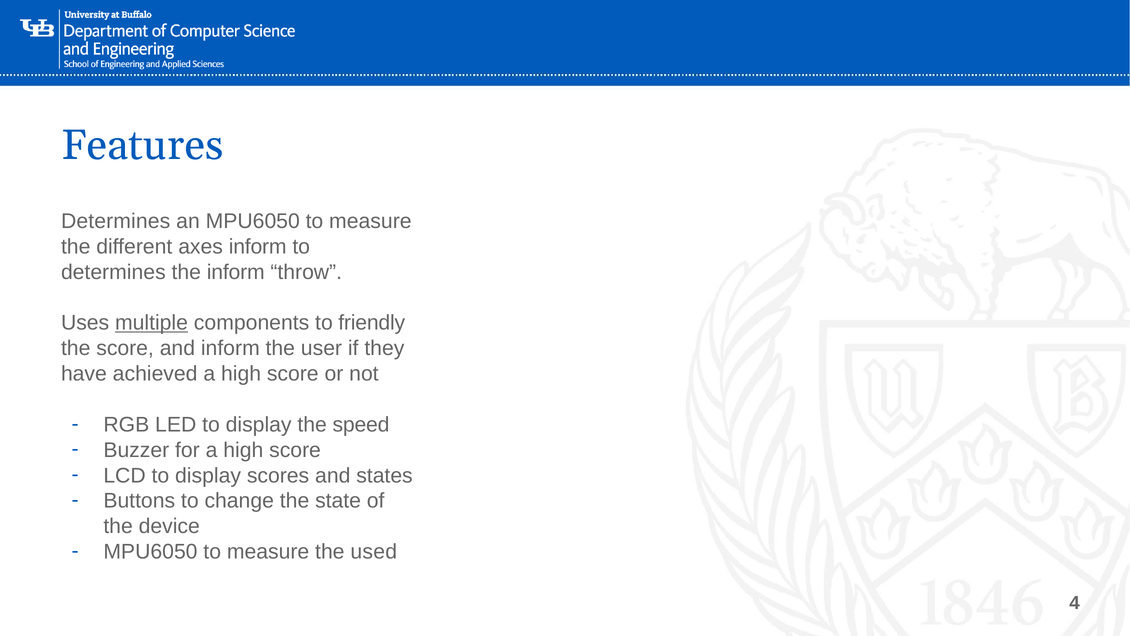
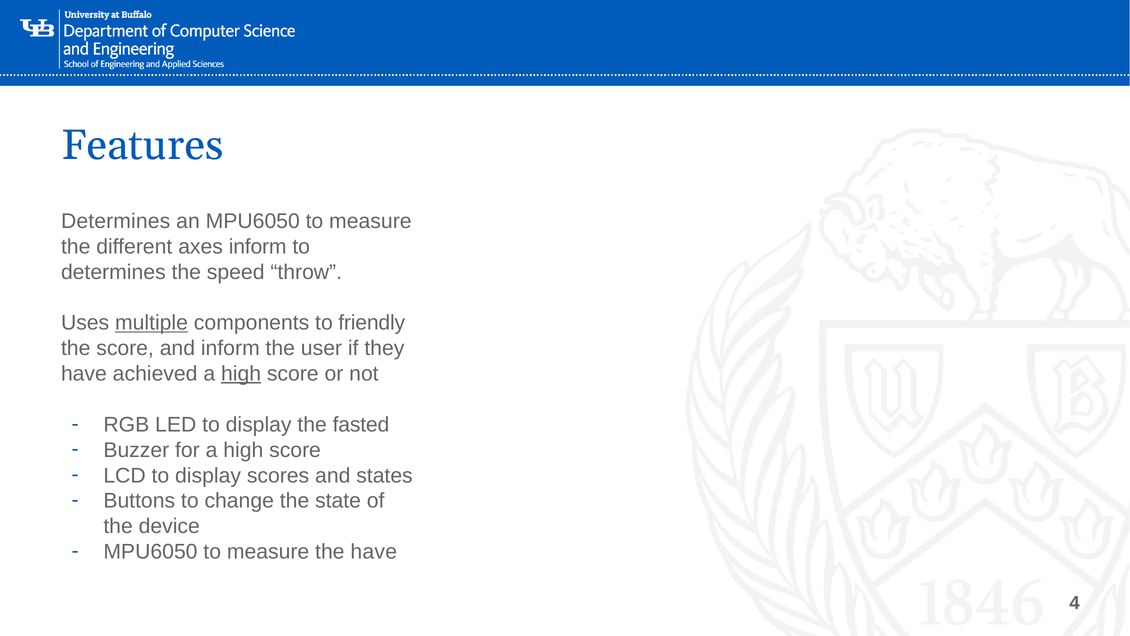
the inform: inform -> speed
high at (241, 374) underline: none -> present
speed: speed -> fasted
the used: used -> have
